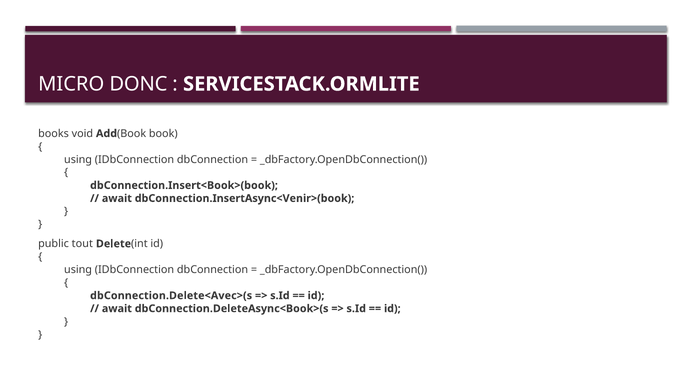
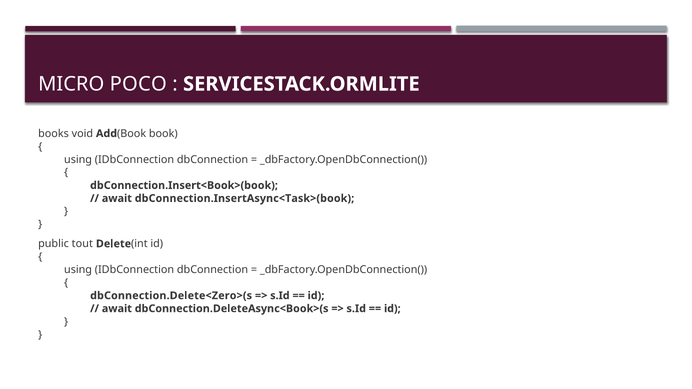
DONC: DONC -> POCO
dbConnection.InsertAsync<Venir>(book: dbConnection.InsertAsync<Venir>(book -> dbConnection.InsertAsync<Task>(book
dbConnection.Delete<Avec>(s: dbConnection.Delete<Avec>(s -> dbConnection.Delete<Zero>(s
